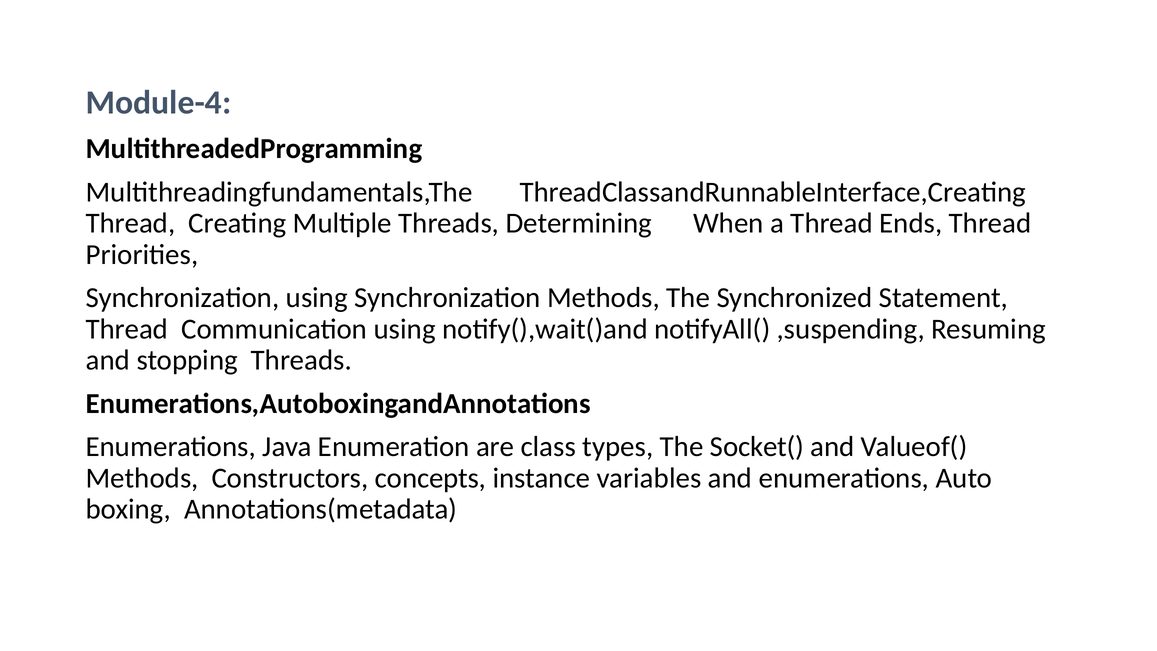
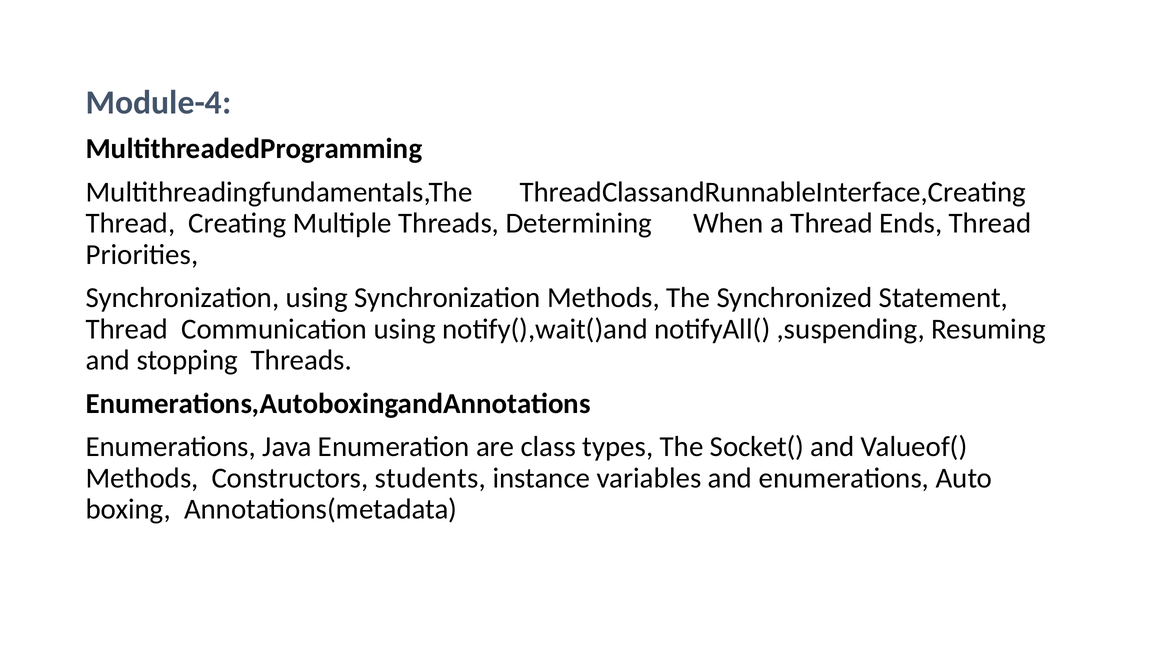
concepts: concepts -> students
